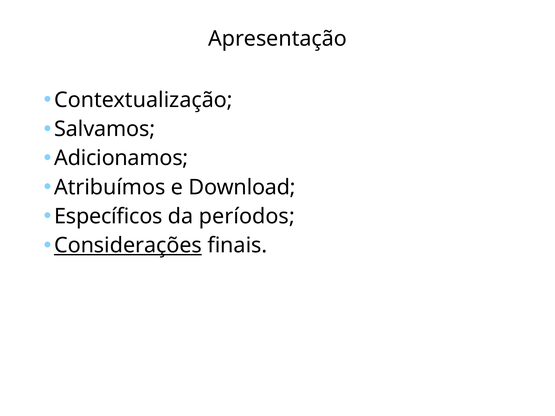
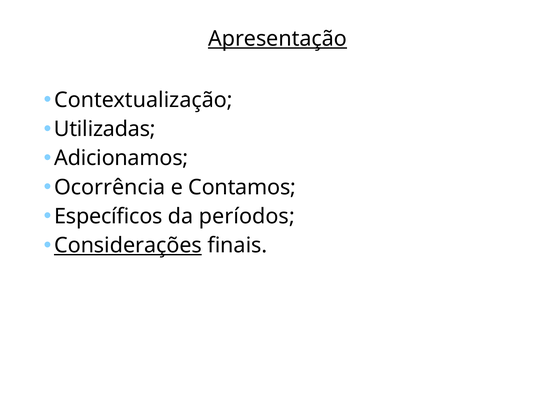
Apresentação underline: none -> present
Salvamos: Salvamos -> Utilizadas
Atribuímos: Atribuímos -> Ocorrência
Download: Download -> Contamos
